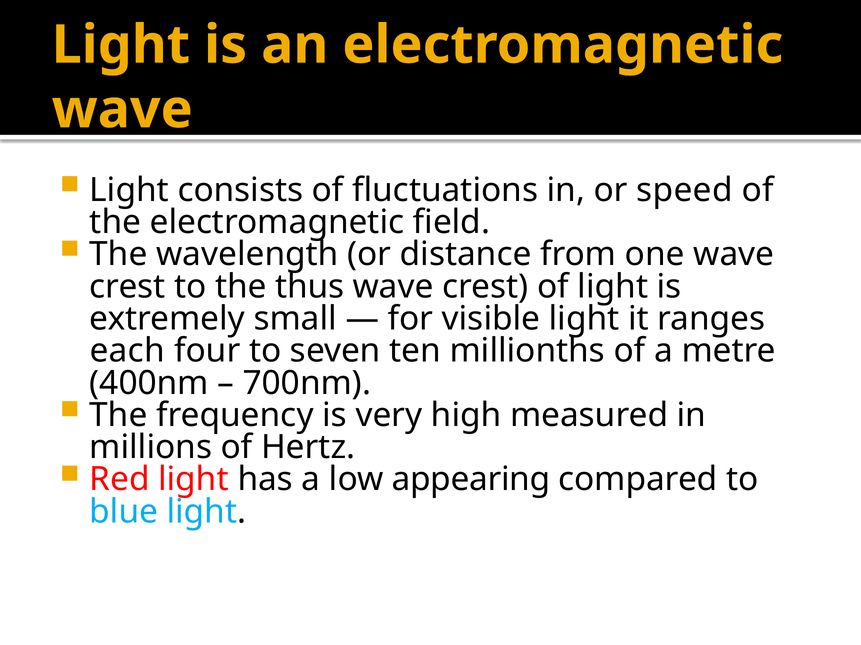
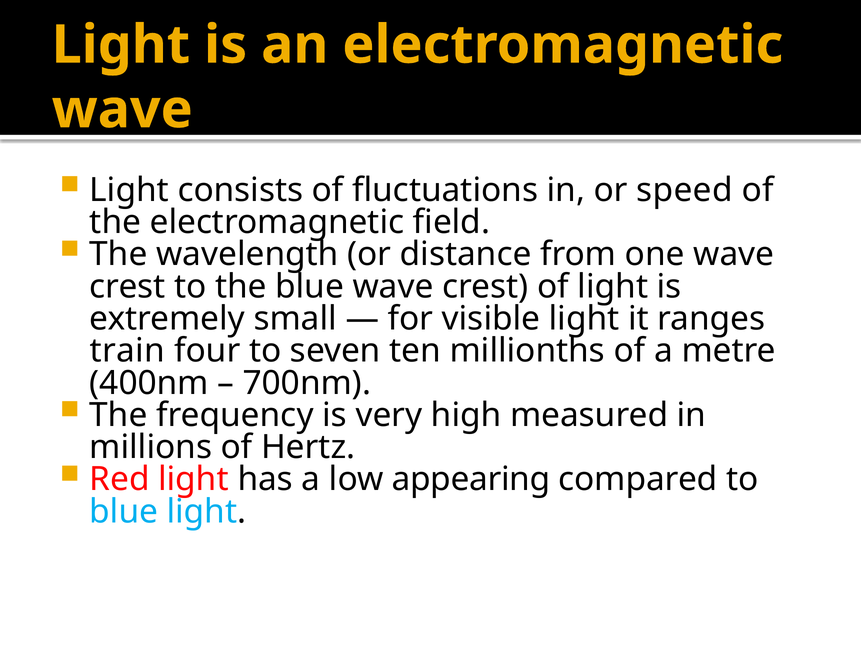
the thus: thus -> blue
each: each -> train
